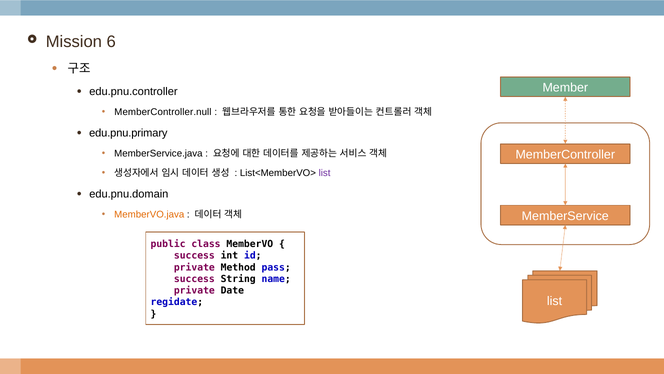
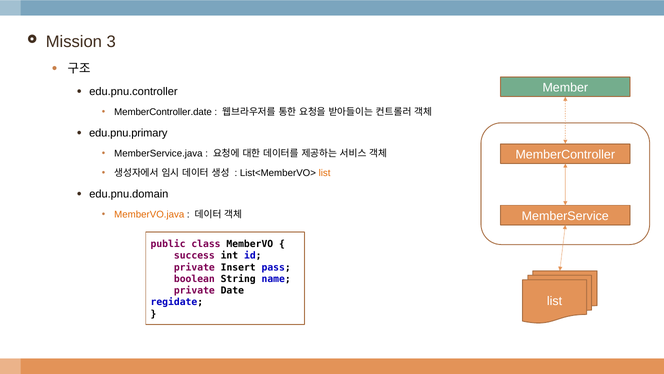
6: 6 -> 3
MemberController.null: MemberController.null -> MemberController.date
list at (325, 173) colour: purple -> orange
Method: Method -> Insert
success at (194, 279): success -> boolean
